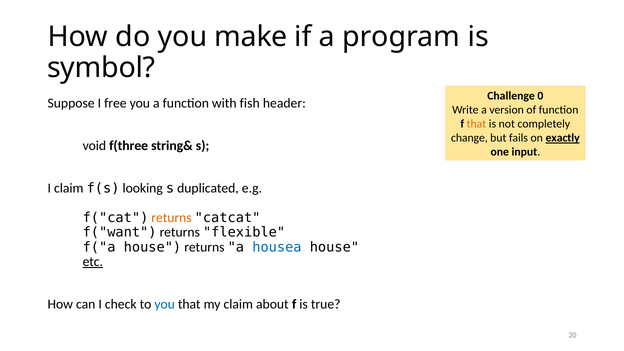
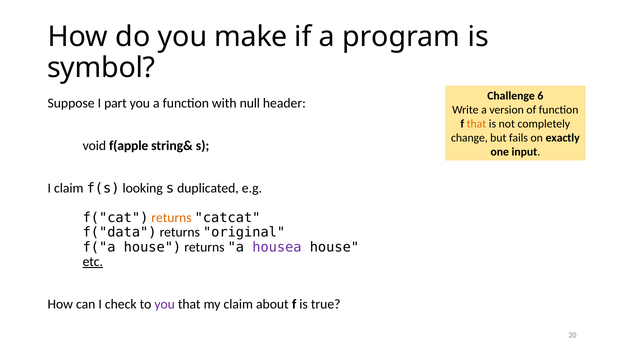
0: 0 -> 6
free: free -> part
fish: fish -> null
exactly underline: present -> none
f(three: f(three -> f(apple
f("want: f("want -> f("data
flexible: flexible -> original
housea colour: blue -> purple
you at (165, 304) colour: blue -> purple
